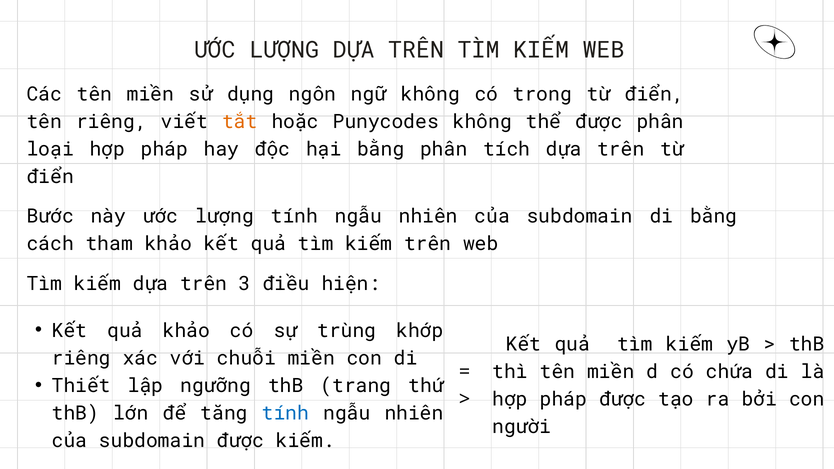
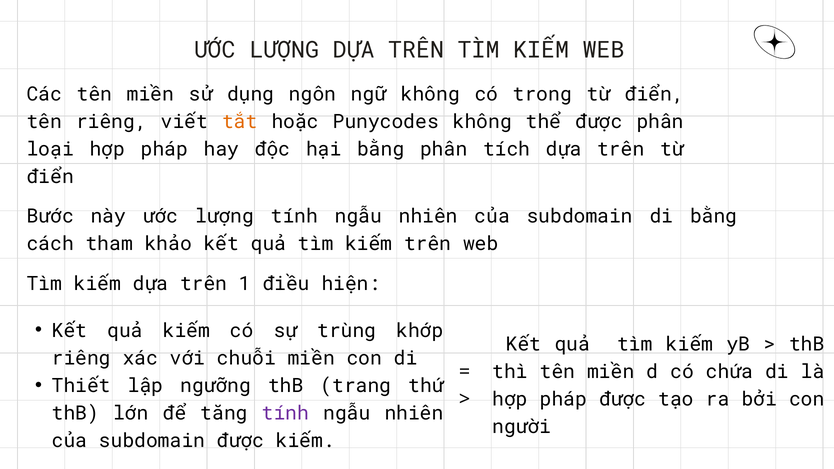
3: 3 -> 1
quả khảo: khảo -> kiếm
tính at (286, 413) colour: blue -> purple
